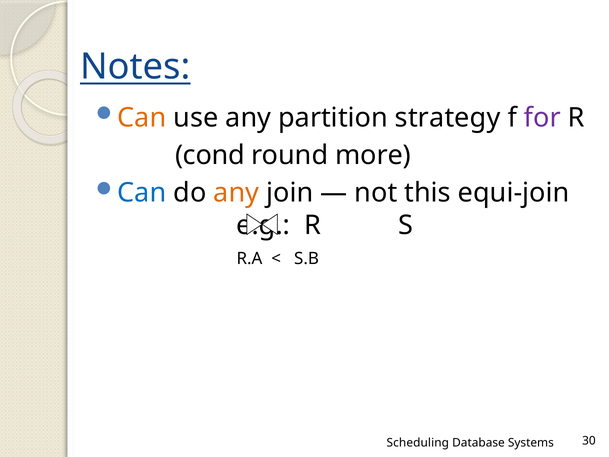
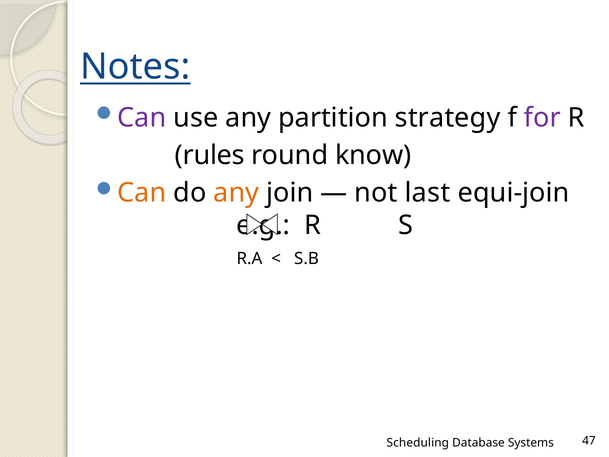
Can at (142, 118) colour: orange -> purple
cond: cond -> rules
more: more -> know
Can at (142, 193) colour: blue -> orange
this: this -> last
30: 30 -> 47
